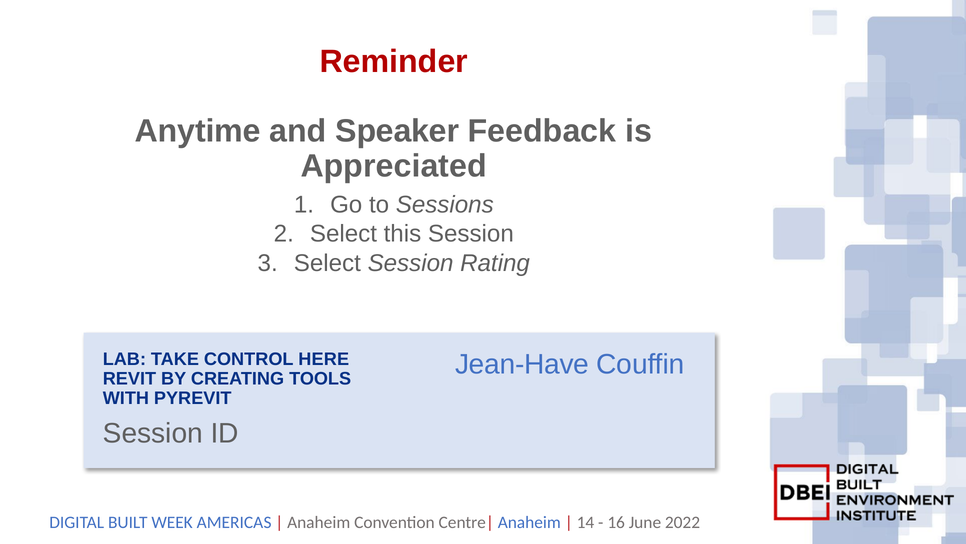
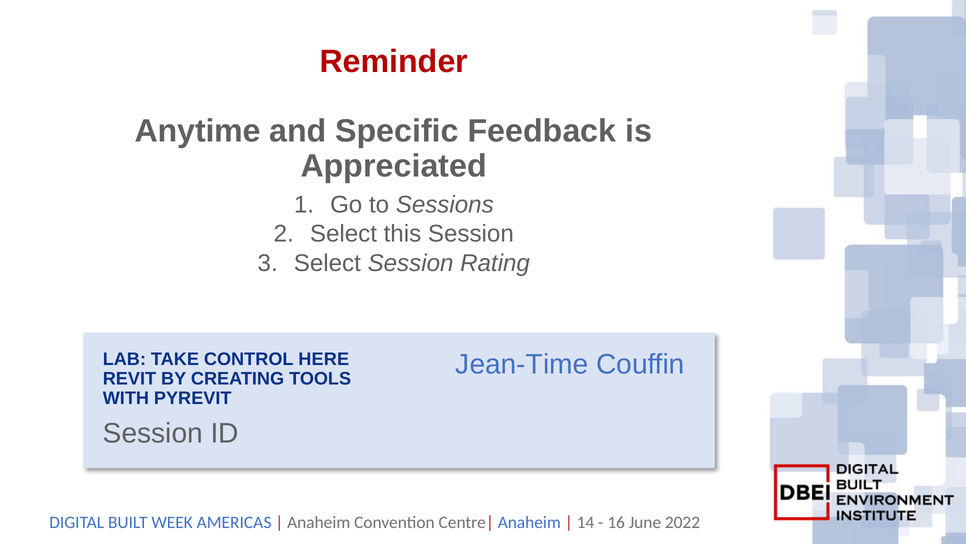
Speaker: Speaker -> Specific
Jean-Have: Jean-Have -> Jean-Time
